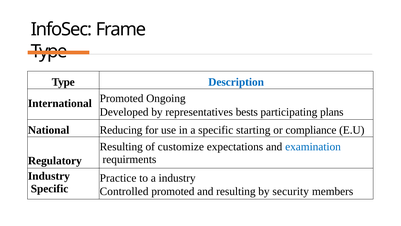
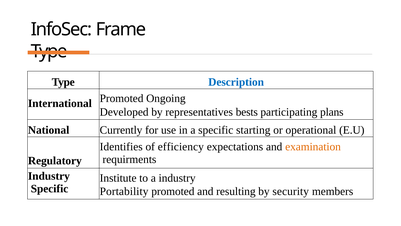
Reducing: Reducing -> Currently
compliance: compliance -> operational
Resulting at (121, 147): Resulting -> Identifies
customize: customize -> efficiency
examination colour: blue -> orange
Practice: Practice -> Institute
Controlled: Controlled -> Portability
